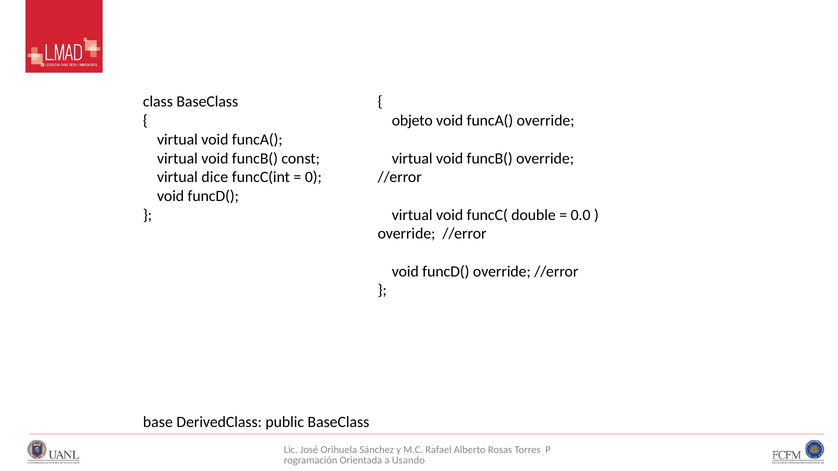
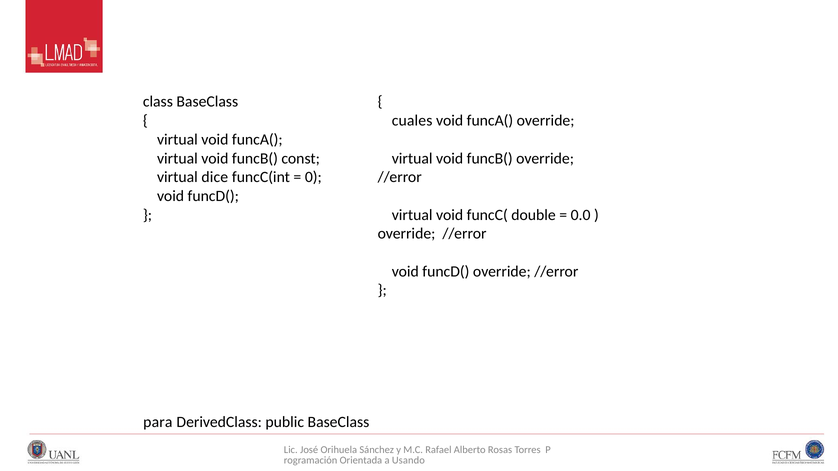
objeto: objeto -> cuales
base: base -> para
